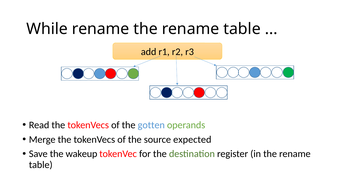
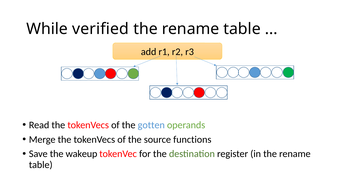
While rename: rename -> verified
expected: expected -> functions
